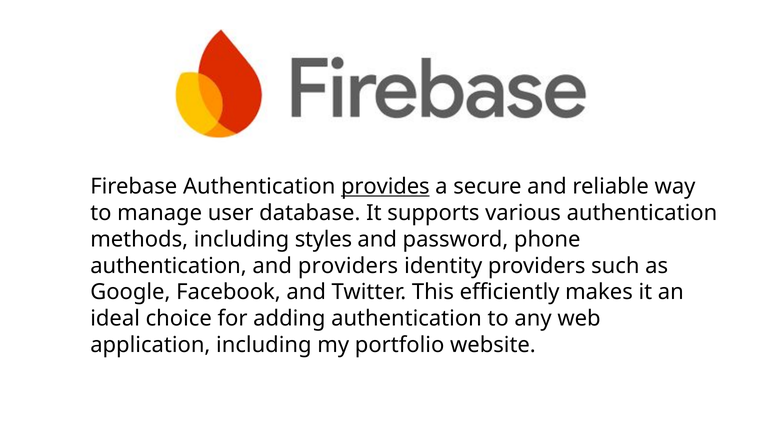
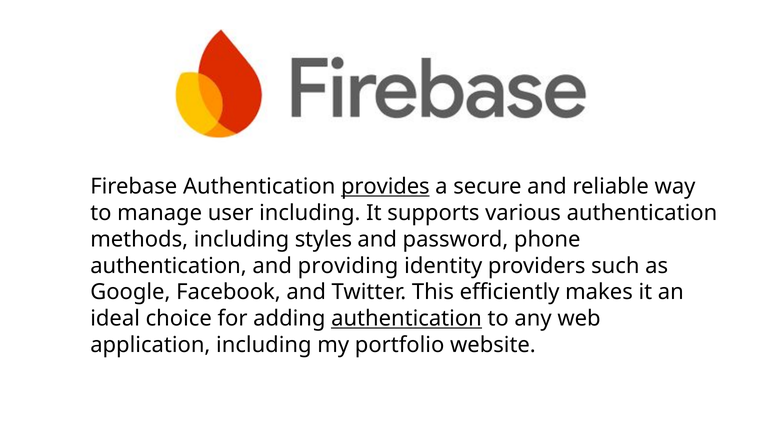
user database: database -> including
and providers: providers -> providing
authentication at (406, 318) underline: none -> present
